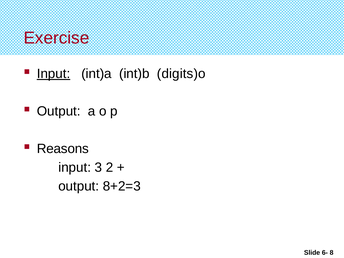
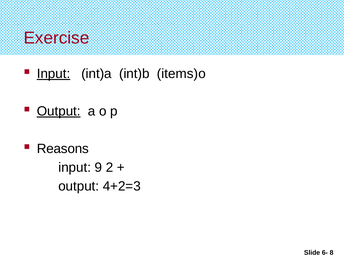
digits)o: digits)o -> items)o
Output at (59, 111) underline: none -> present
3: 3 -> 9
8+2=3: 8+2=3 -> 4+2=3
